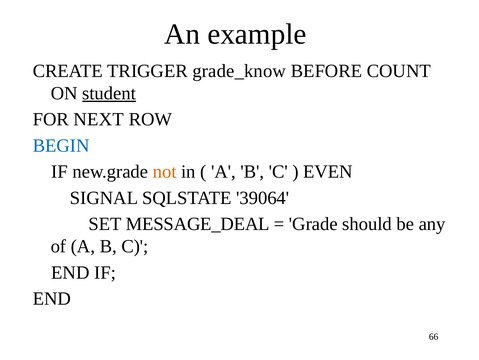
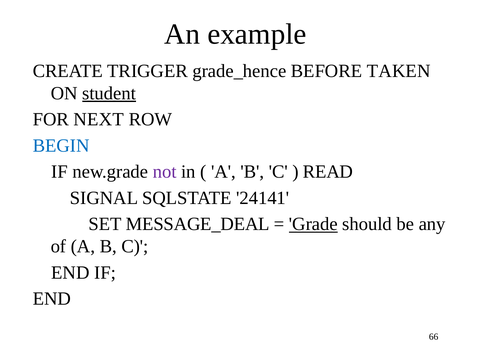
grade_know: grade_know -> grade_hence
COUNT: COUNT -> TAKEN
not colour: orange -> purple
EVEN: EVEN -> READ
39064: 39064 -> 24141
Grade underline: none -> present
